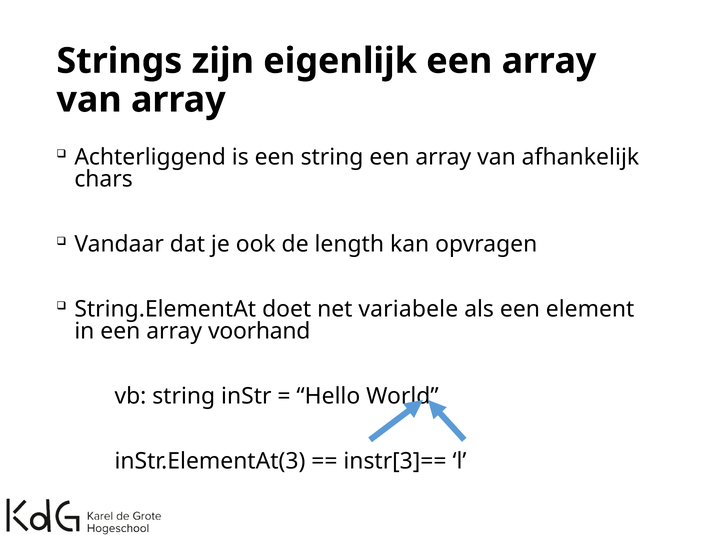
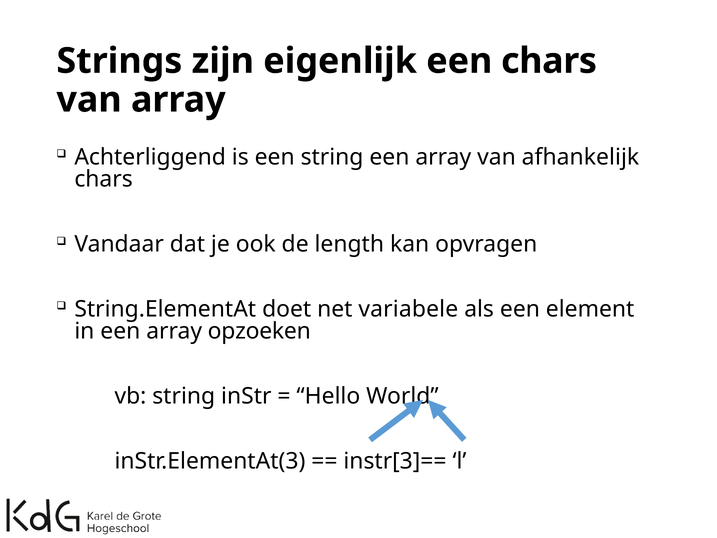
eigenlijk een array: array -> chars
voorhand: voorhand -> opzoeken
